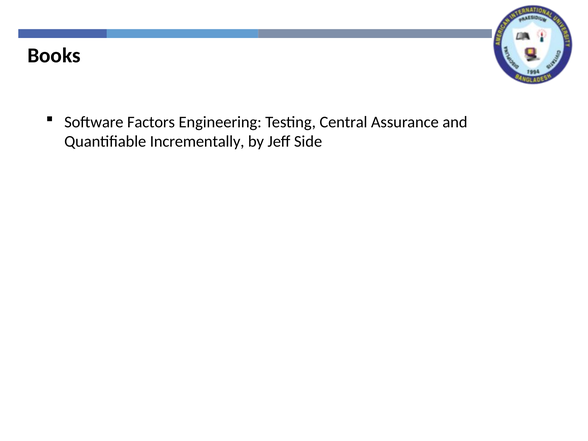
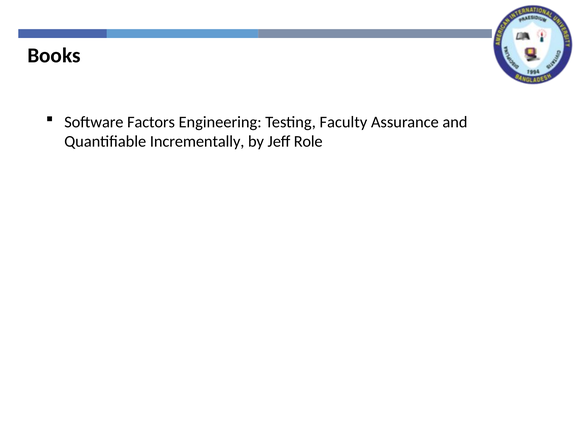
Central: Central -> Faculty
Side: Side -> Role
